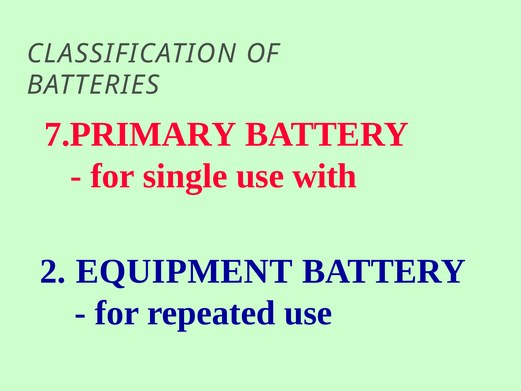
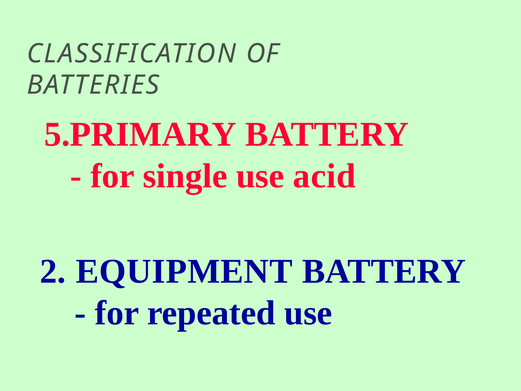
7.PRIMARY: 7.PRIMARY -> 5.PRIMARY
with: with -> acid
